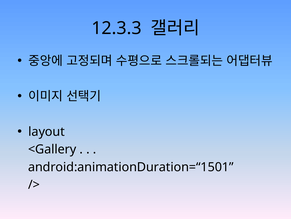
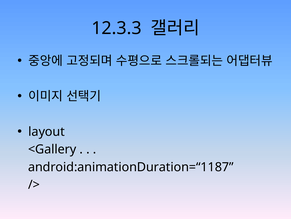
android:animationDuration=“1501: android:animationDuration=“1501 -> android:animationDuration=“1187
